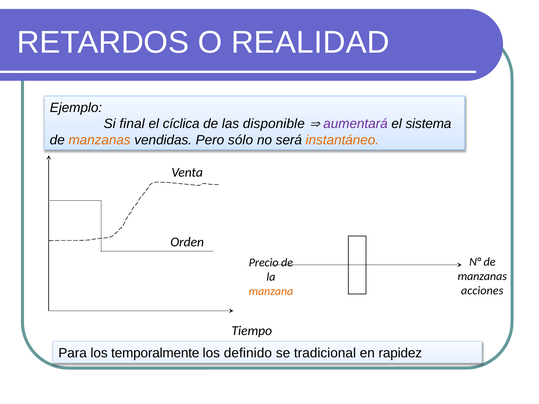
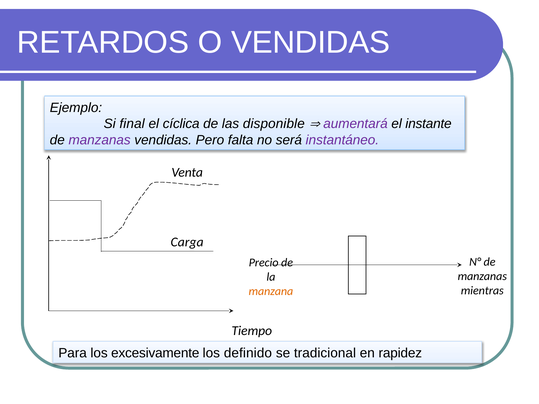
O REALIDAD: REALIDAD -> VENDIDAS
sistema: sistema -> instante
manzanas at (100, 140) colour: orange -> purple
sólo: sólo -> falta
instantáneo colour: orange -> purple
Orden: Orden -> Carga
acciones: acciones -> mientras
temporalmente: temporalmente -> excesivamente
